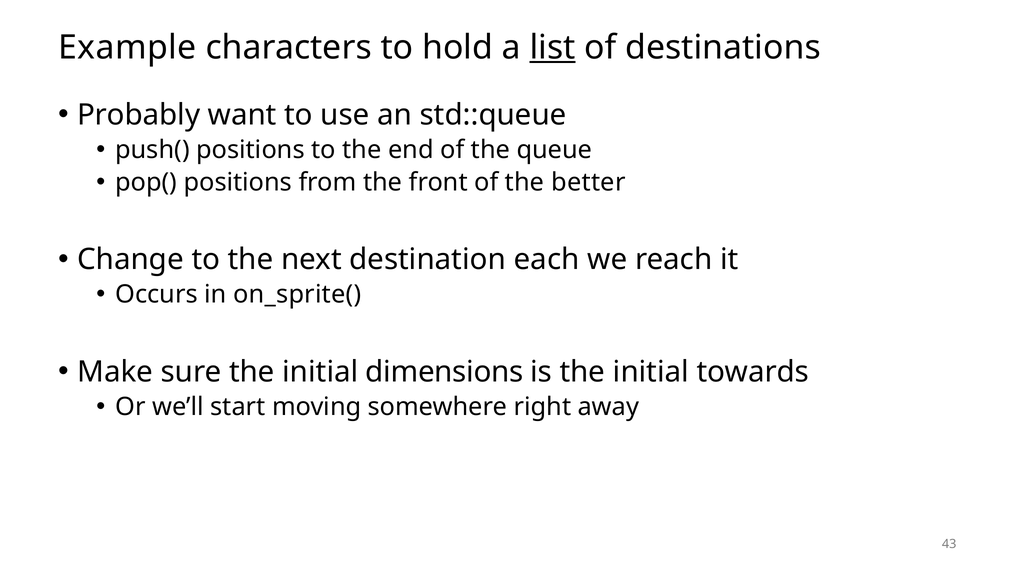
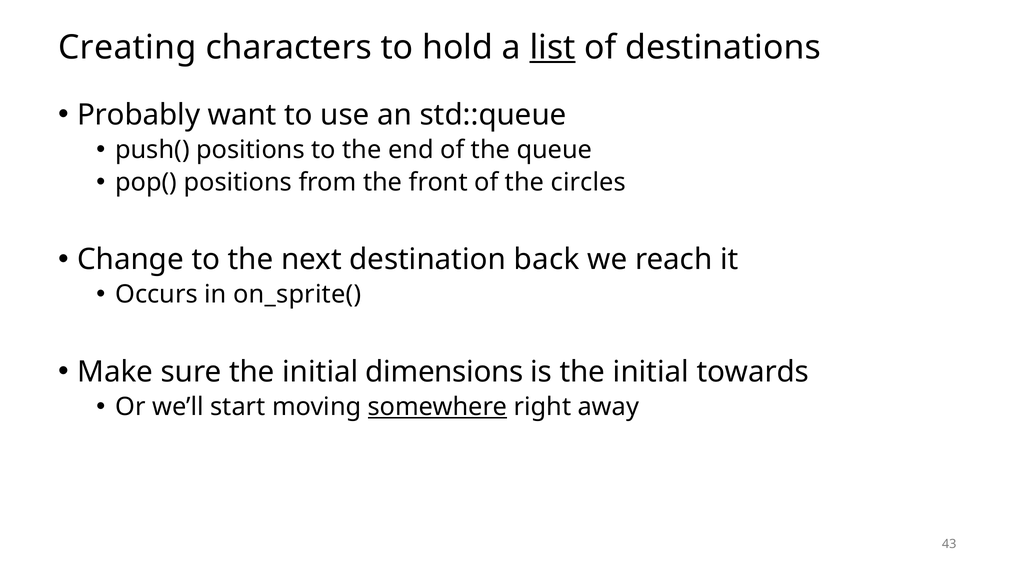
Example: Example -> Creating
better: better -> circles
each: each -> back
somewhere underline: none -> present
